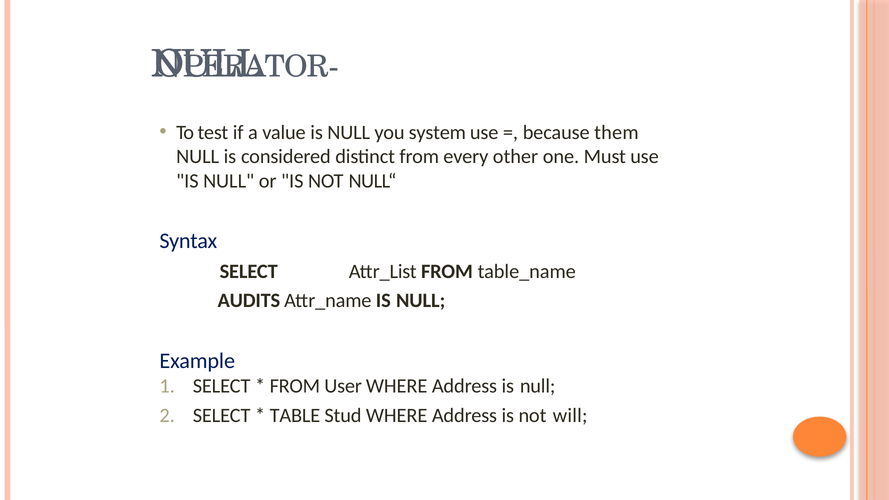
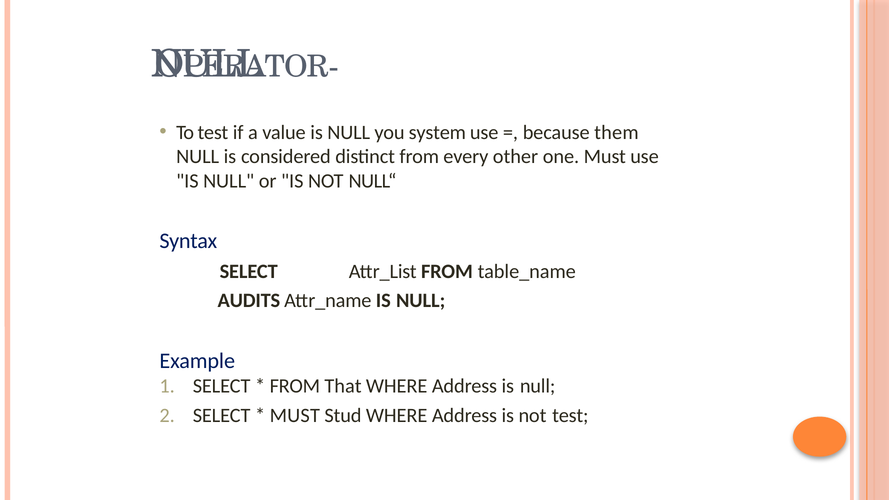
User: User -> That
TABLE at (295, 416): TABLE -> MUST
not will: will -> test
